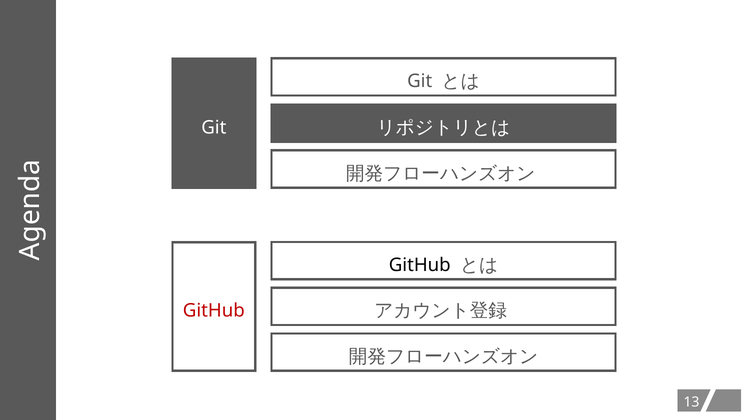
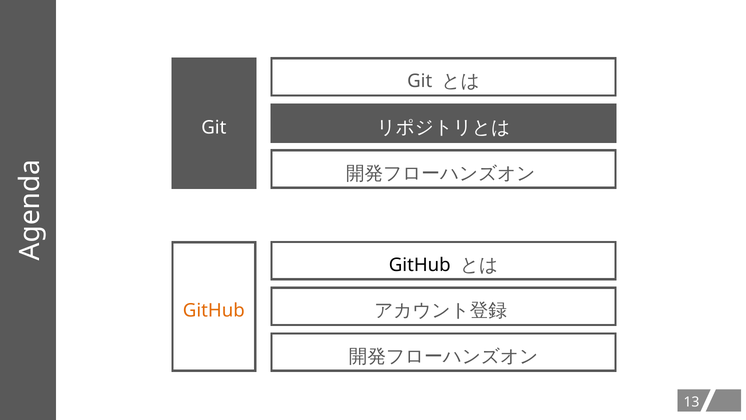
GitHub at (214, 311) colour: red -> orange
